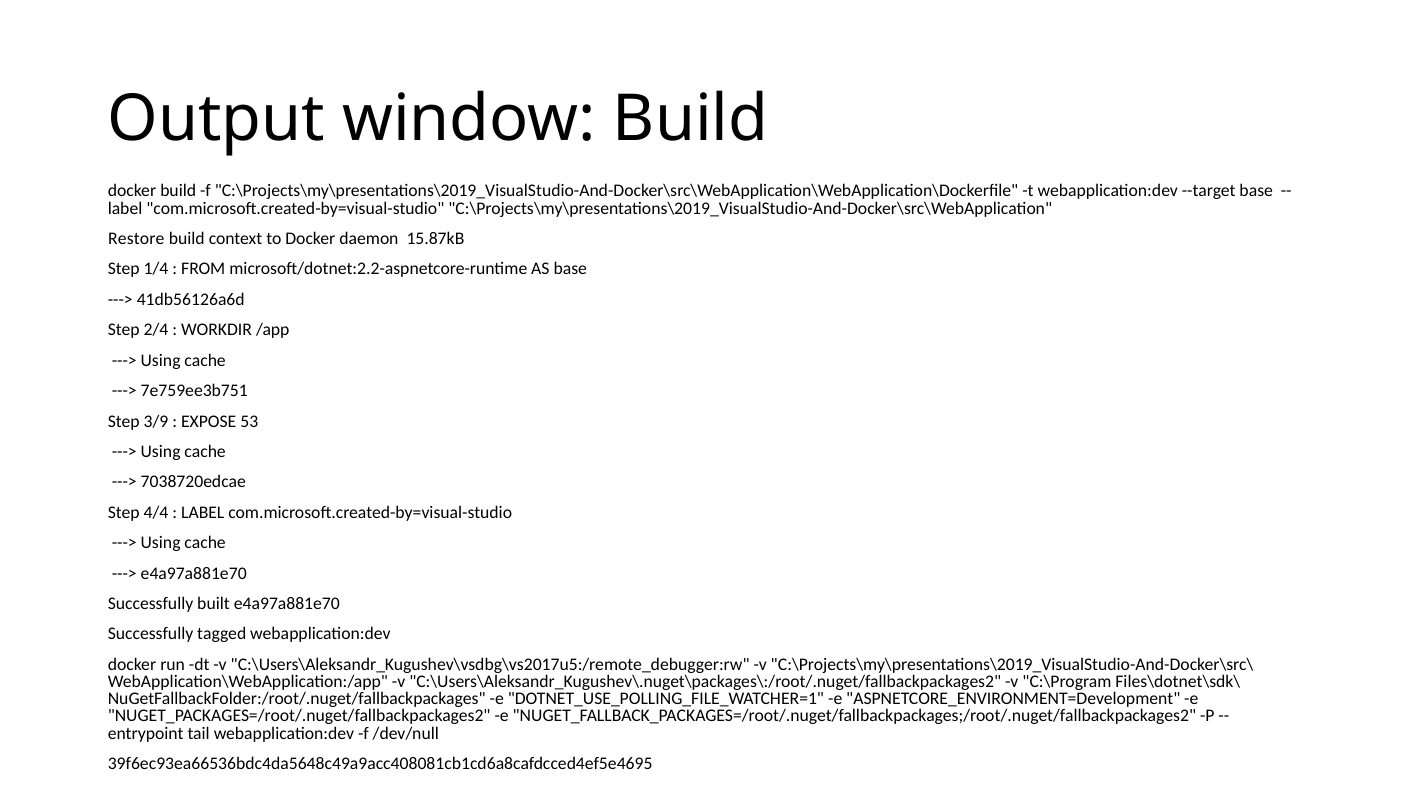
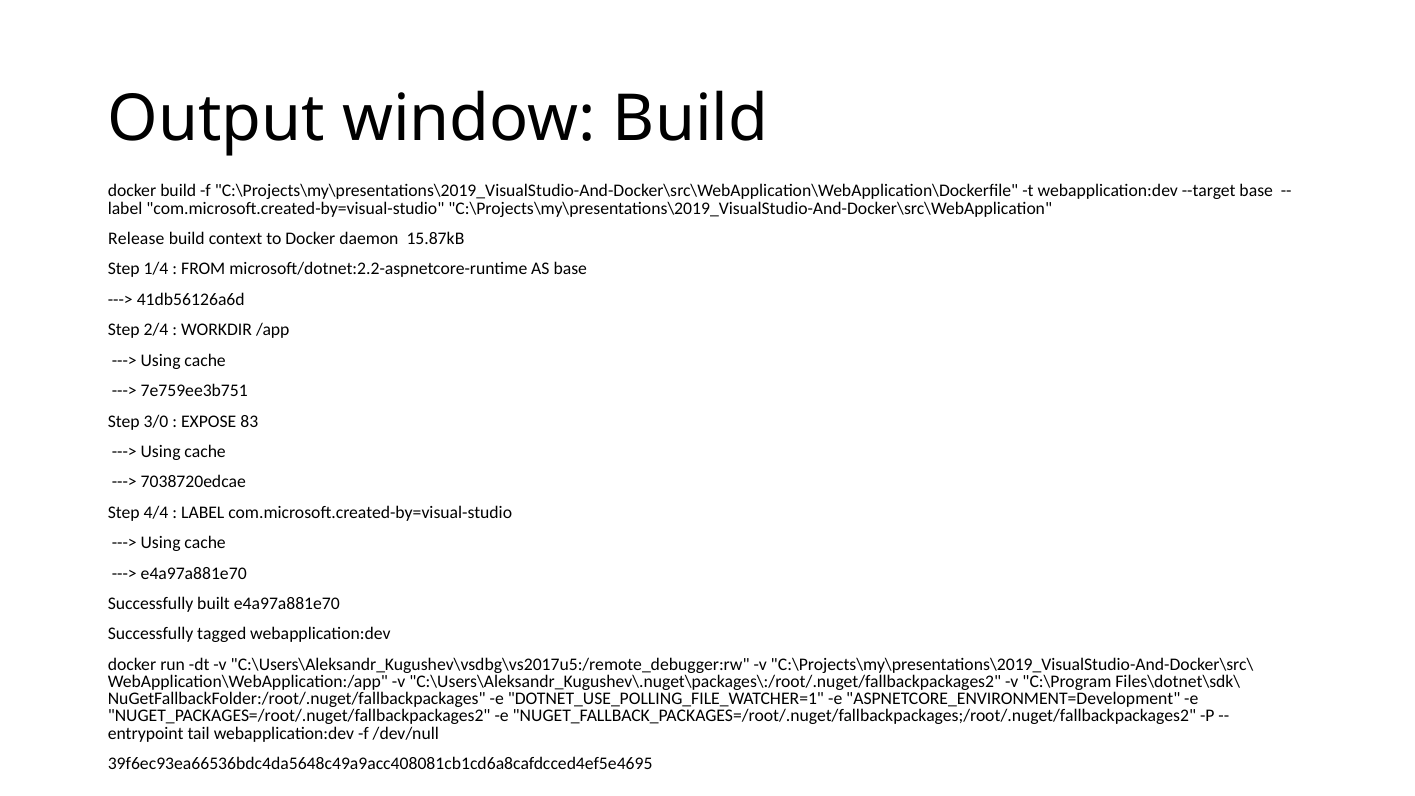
Restore: Restore -> Release
3/9: 3/9 -> 3/0
53: 53 -> 83
